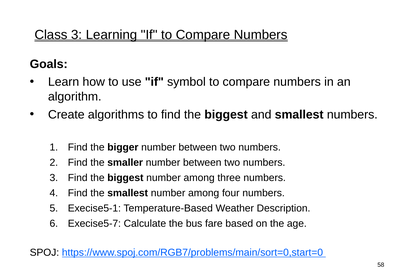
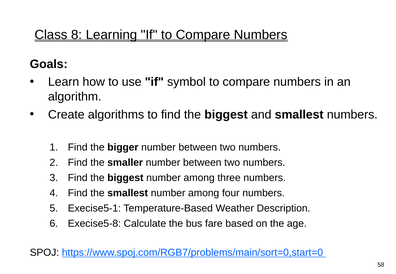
Class 3: 3 -> 8
Execise5-7: Execise5-7 -> Execise5-8
